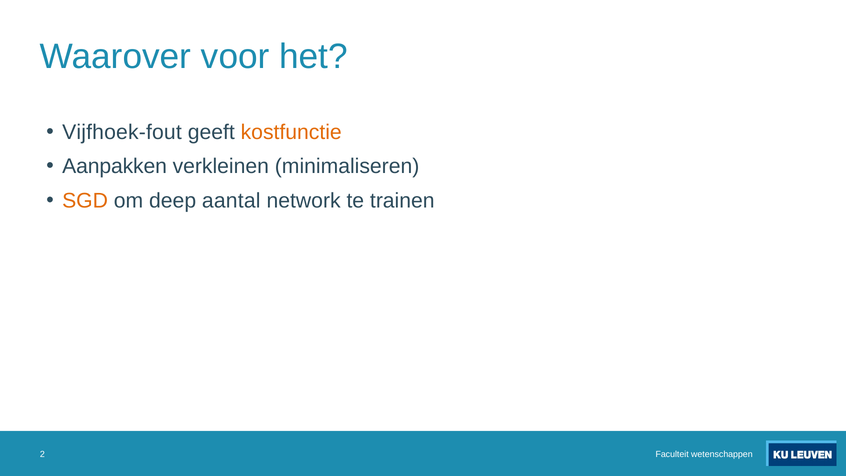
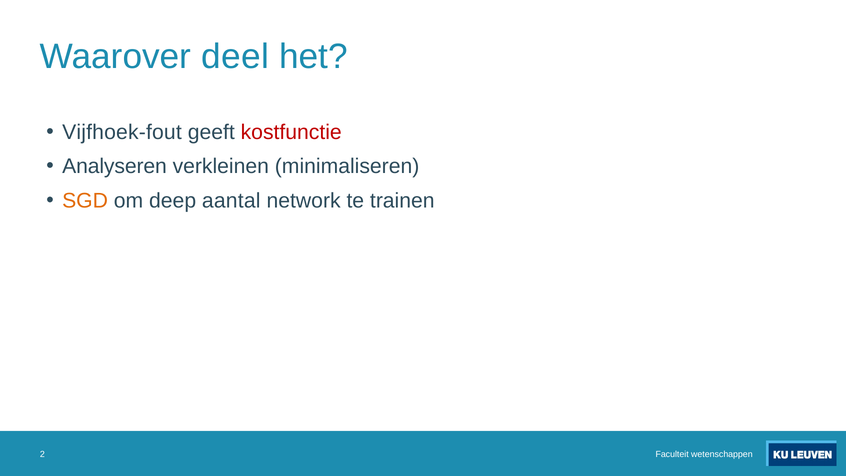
voor: voor -> deel
kostfunctie colour: orange -> red
Aanpakken: Aanpakken -> Analyseren
